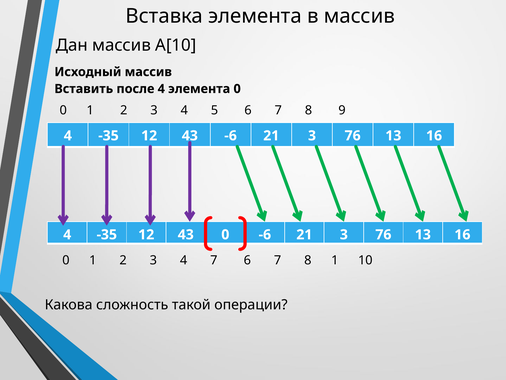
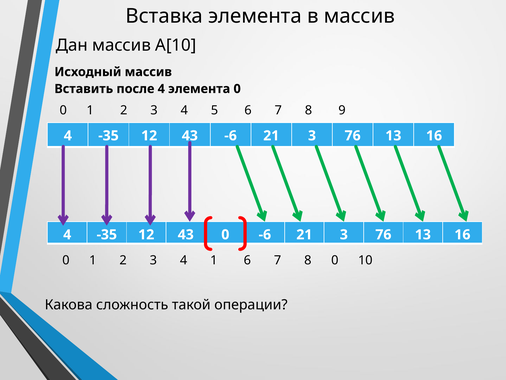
4 7: 7 -> 1
8 1: 1 -> 0
